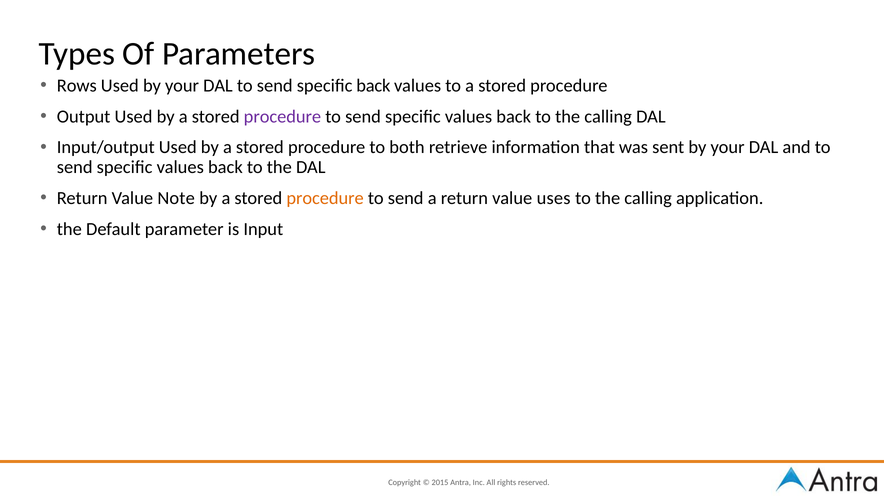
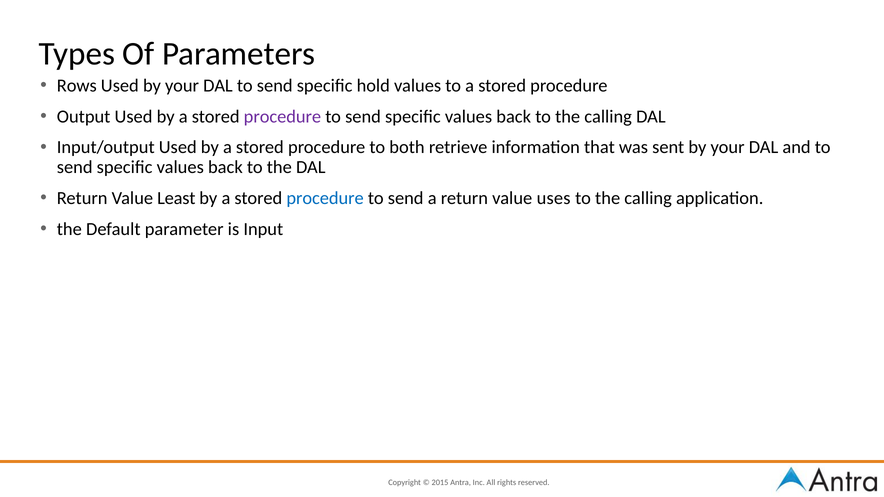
specific back: back -> hold
Note: Note -> Least
procedure at (325, 198) colour: orange -> blue
